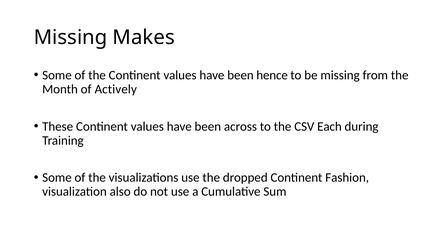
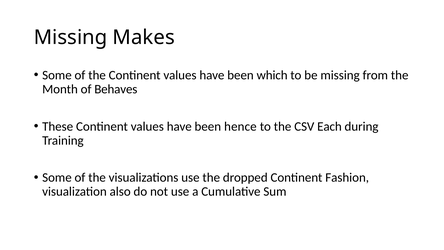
hence: hence -> which
Actively: Actively -> Behaves
across: across -> hence
